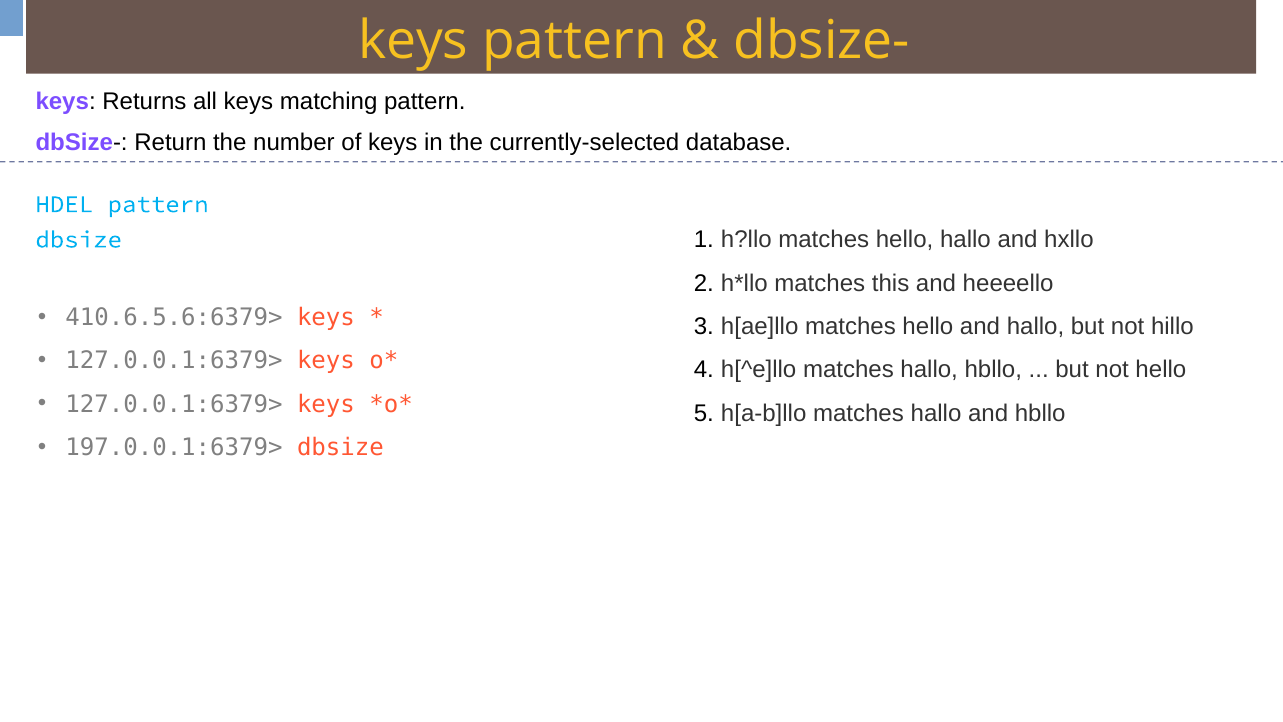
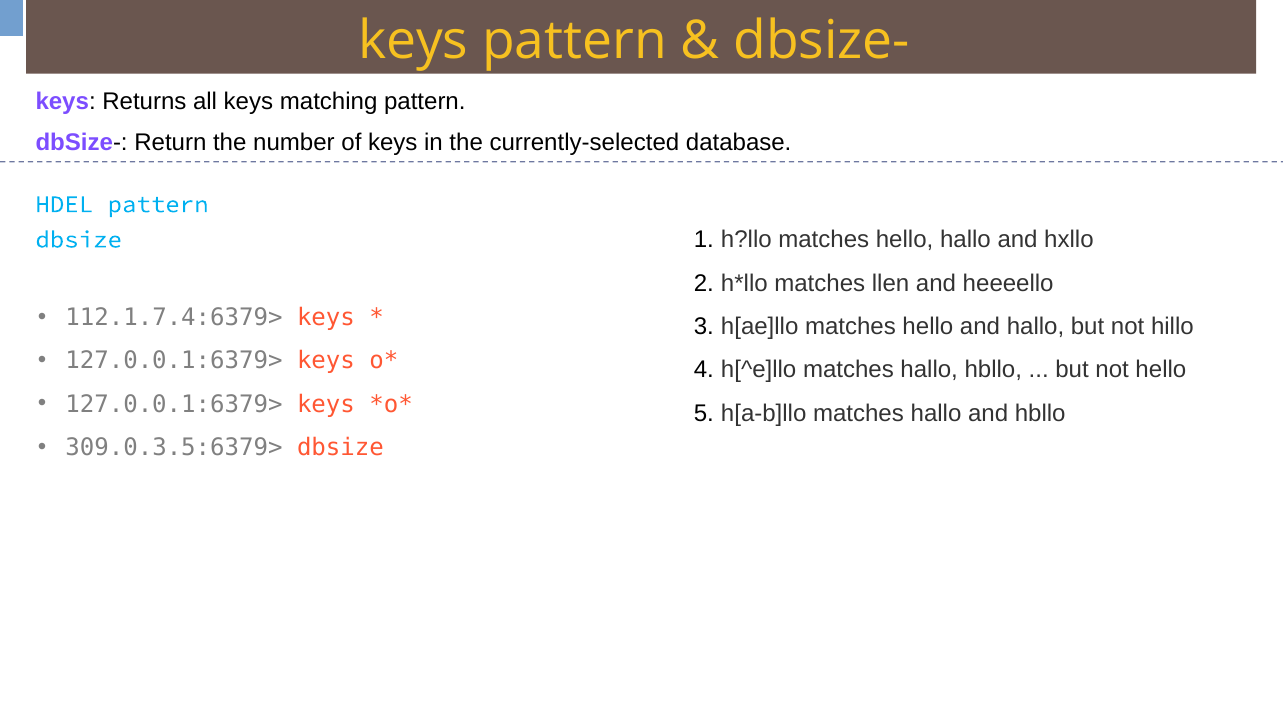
this: this -> llen
410.6.5.6:6379>: 410.6.5.6:6379> -> 112.1.7.4:6379>
197.0.0.1:6379>: 197.0.0.1:6379> -> 309.0.3.5:6379>
